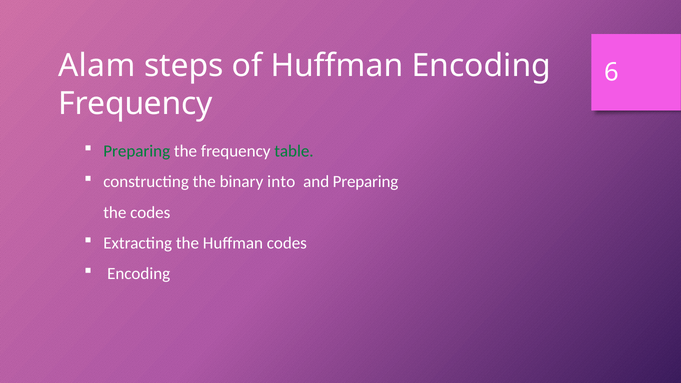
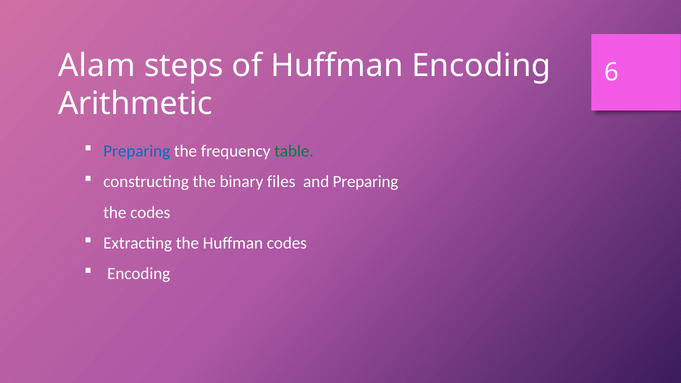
Frequency at (135, 104): Frequency -> Arithmetic
Preparing at (137, 151) colour: green -> blue
into: into -> files
